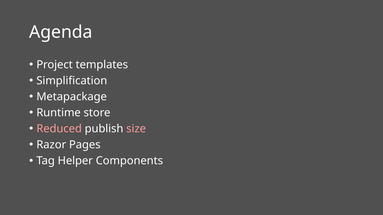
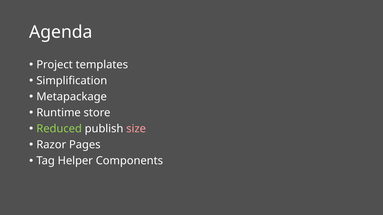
Reduced colour: pink -> light green
